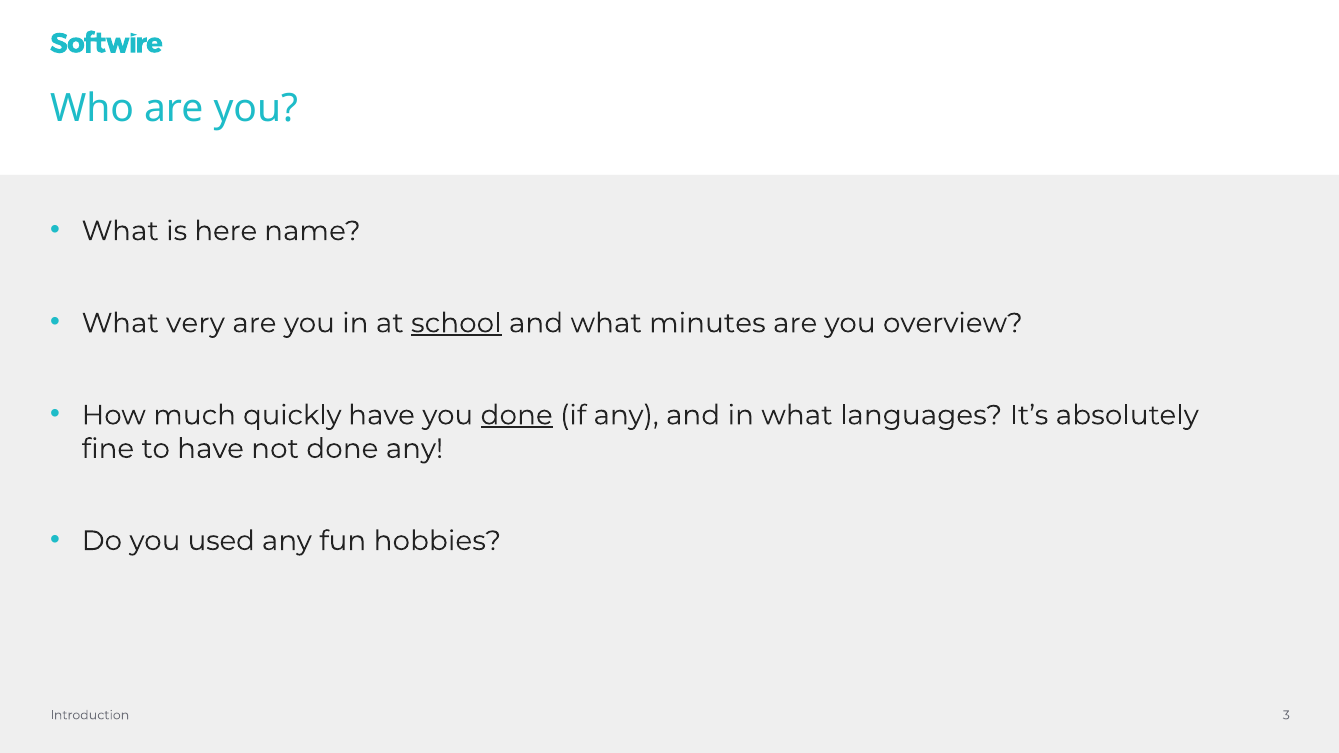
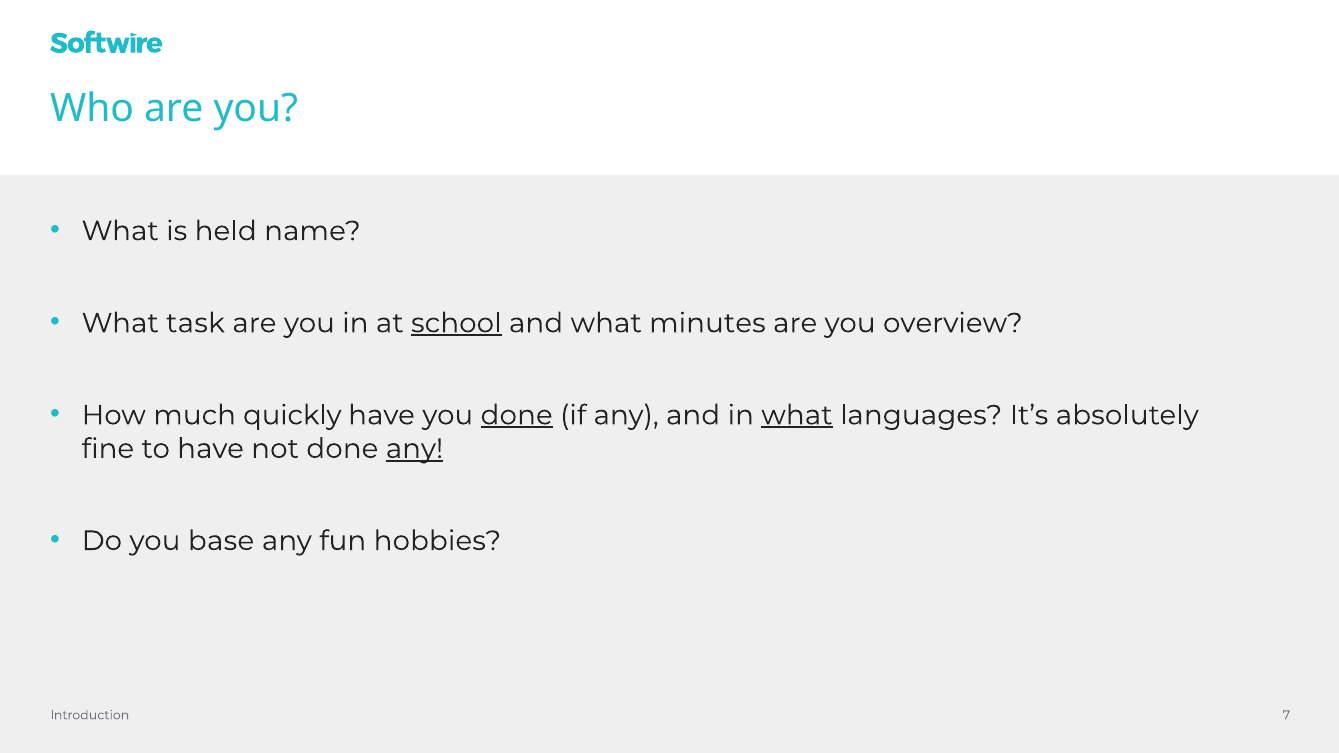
here: here -> held
very: very -> task
what at (797, 415) underline: none -> present
any at (414, 449) underline: none -> present
used: used -> base
3: 3 -> 7
